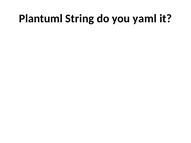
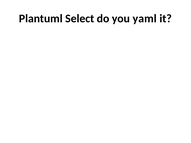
String: String -> Select
